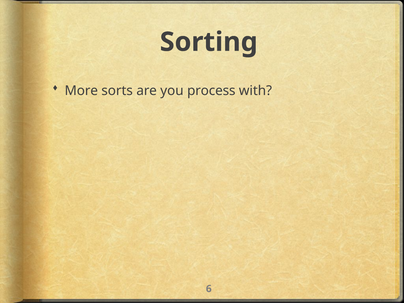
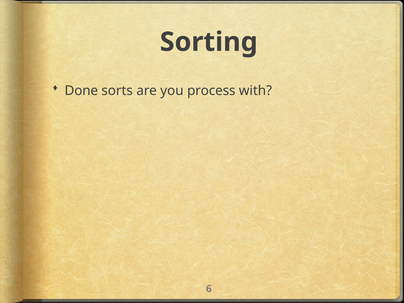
More: More -> Done
